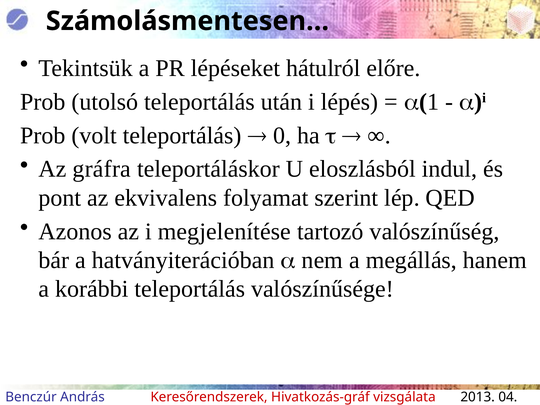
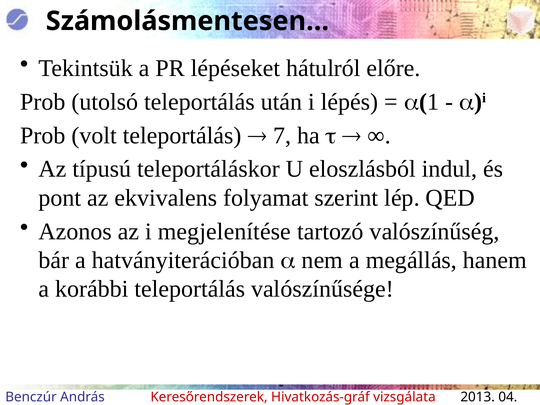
0: 0 -> 7
gráfra: gráfra -> típusú
